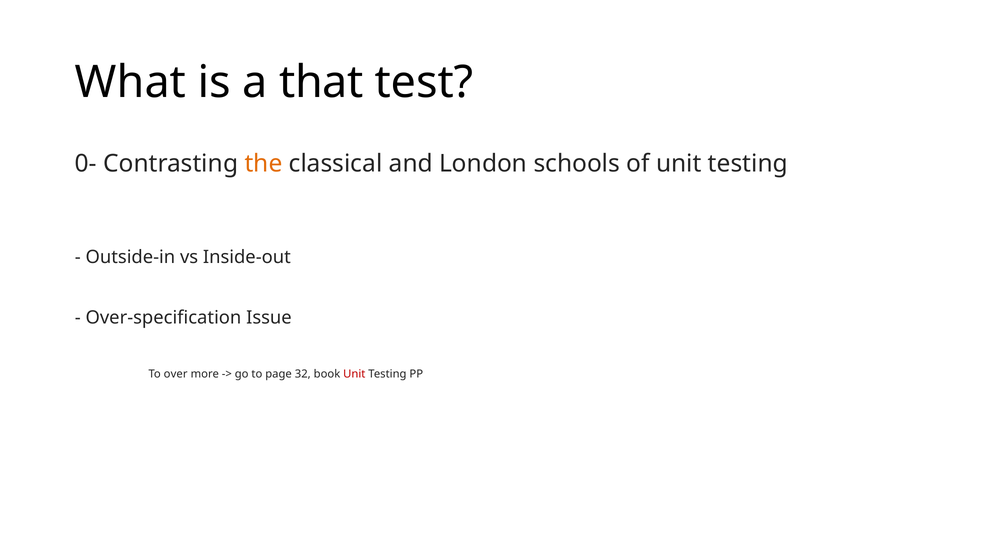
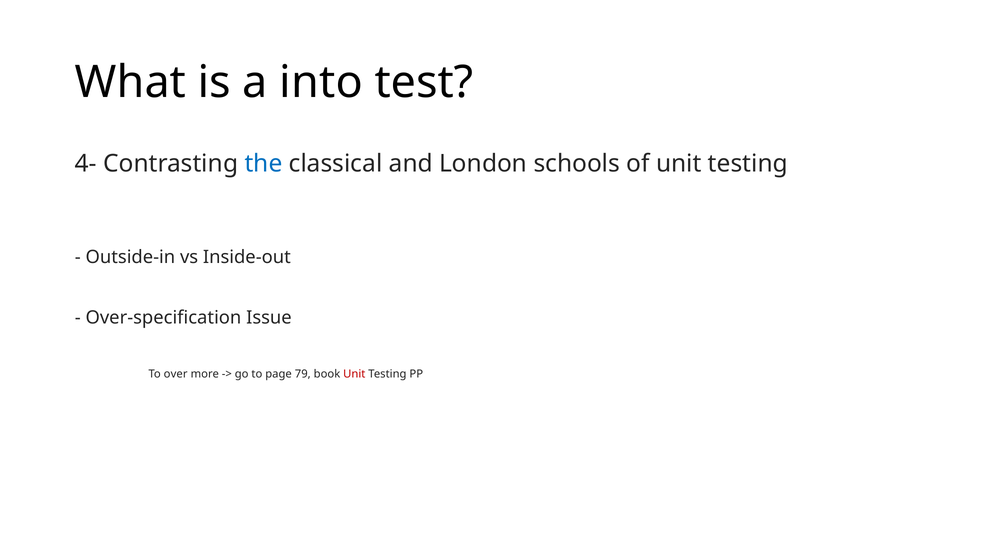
that: that -> into
0-: 0- -> 4-
the colour: orange -> blue
32: 32 -> 79
